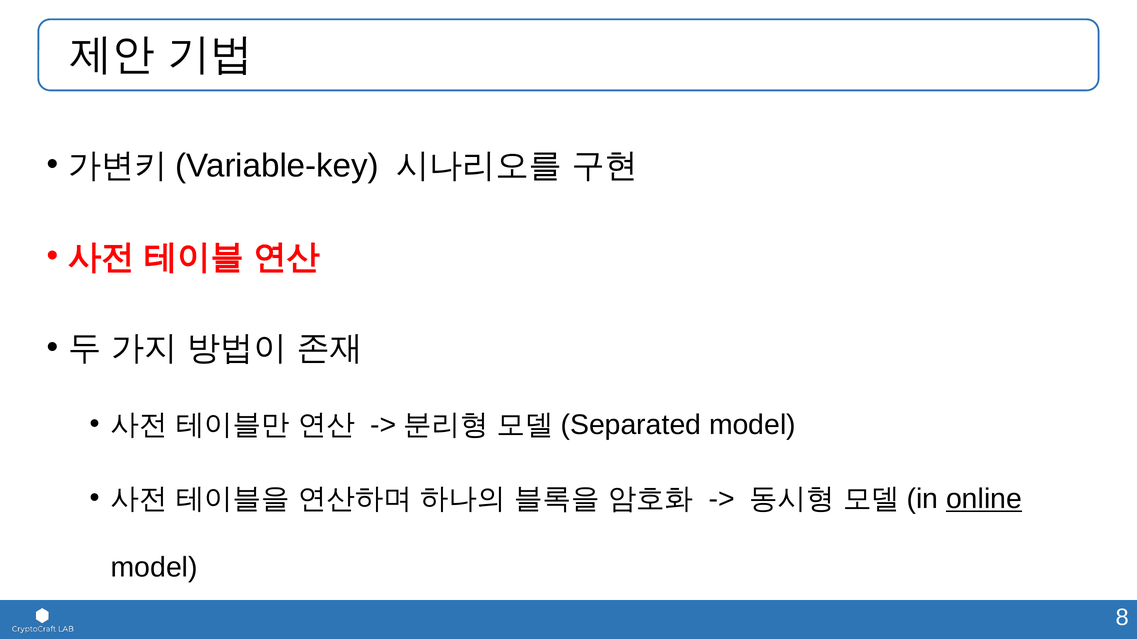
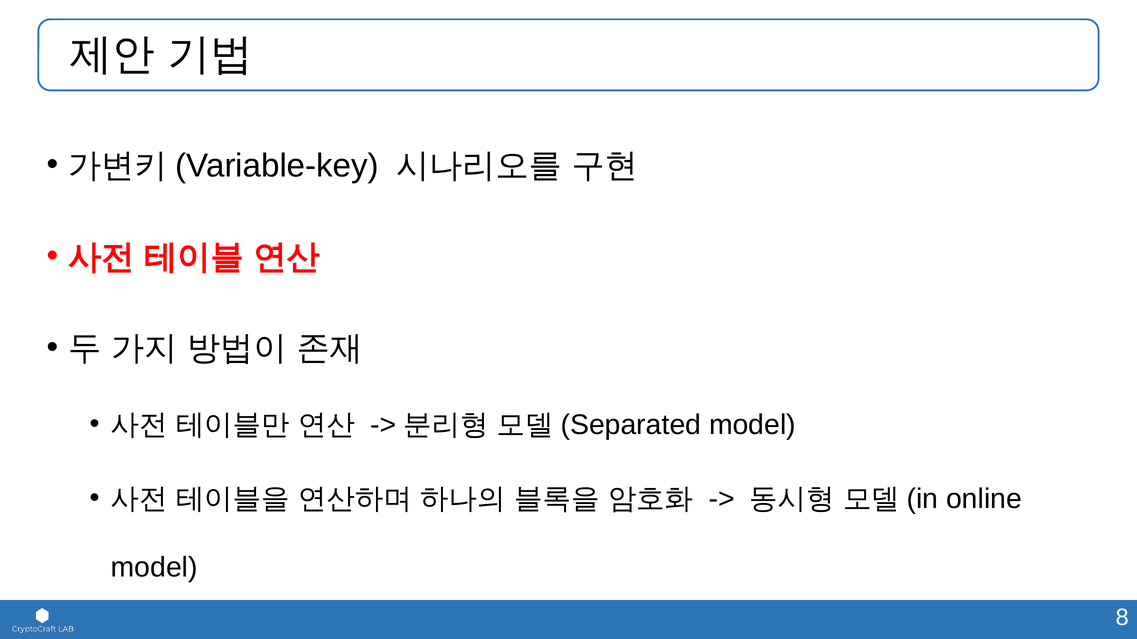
online underline: present -> none
